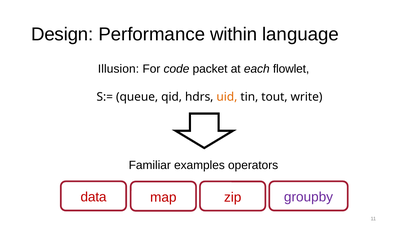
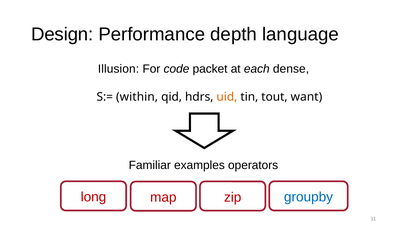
within: within -> depth
flowlet: flowlet -> dense
queue: queue -> within
write: write -> want
data: data -> long
groupby colour: purple -> blue
